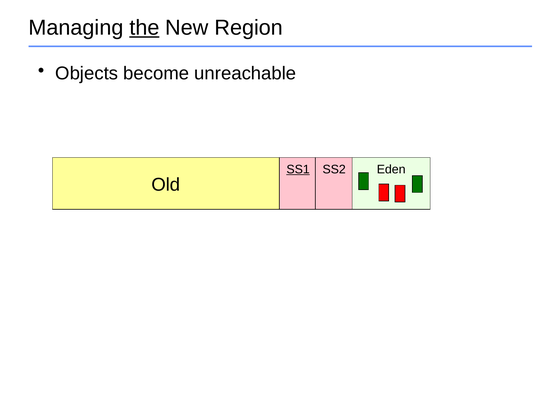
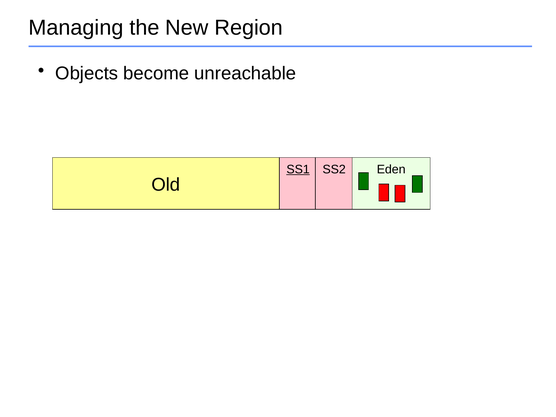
the underline: present -> none
